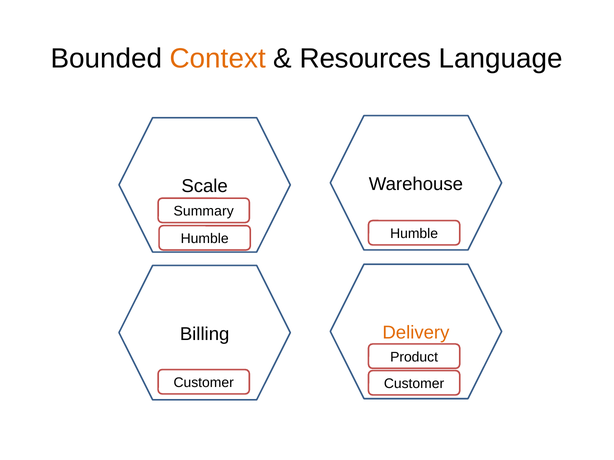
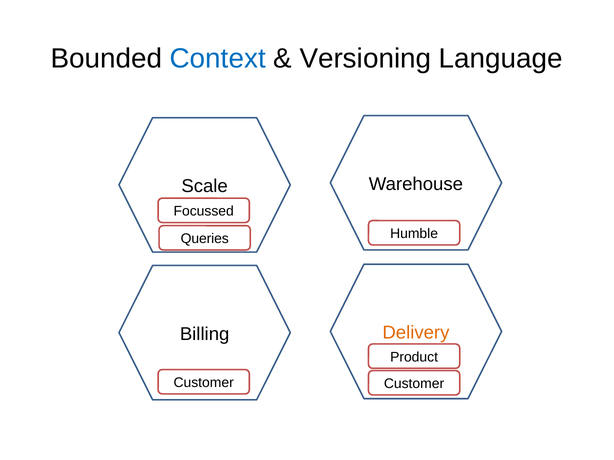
Context colour: orange -> blue
Resources: Resources -> Versioning
Summary: Summary -> Focussed
Humble at (205, 239): Humble -> Queries
